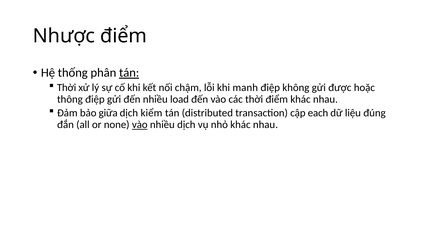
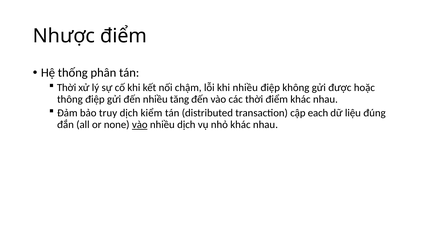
tán at (129, 73) underline: present -> none
khi manh: manh -> nhiều
load: load -> tăng
giữa: giữa -> truy
